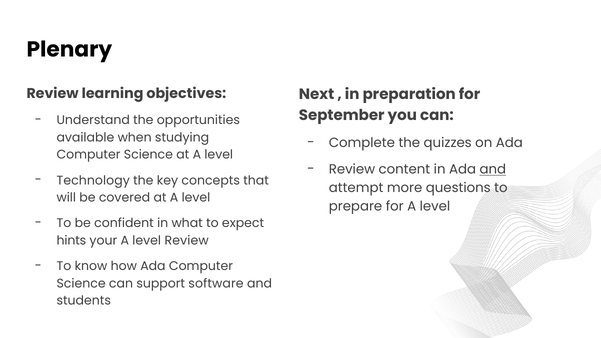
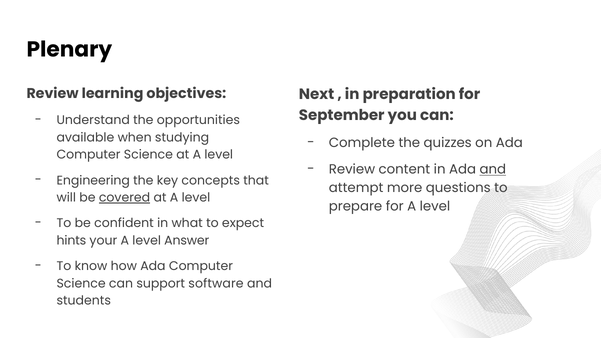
Technology: Technology -> Engineering
covered underline: none -> present
level Review: Review -> Answer
